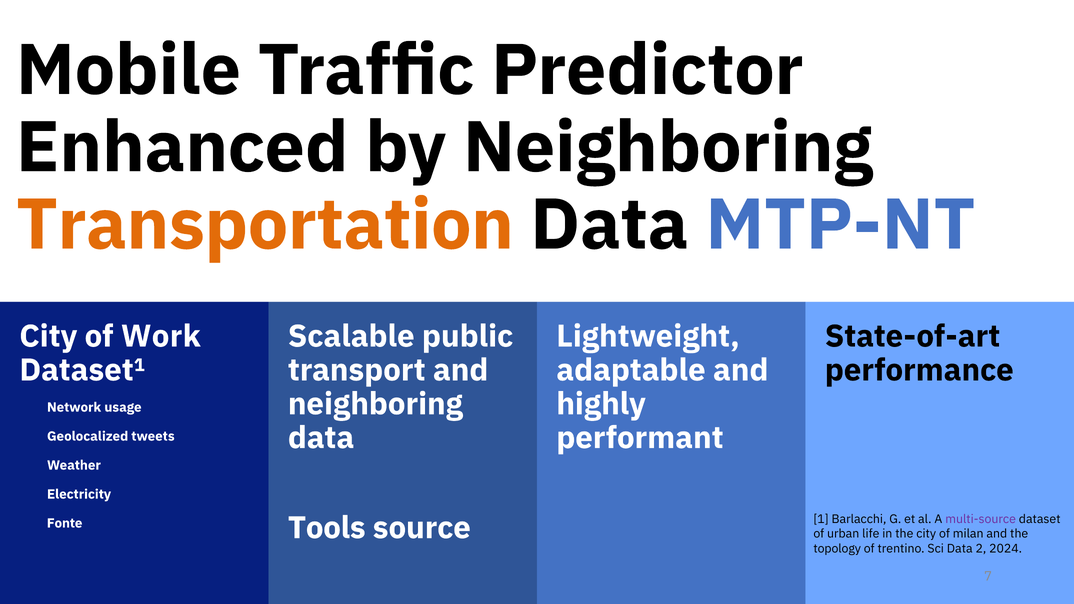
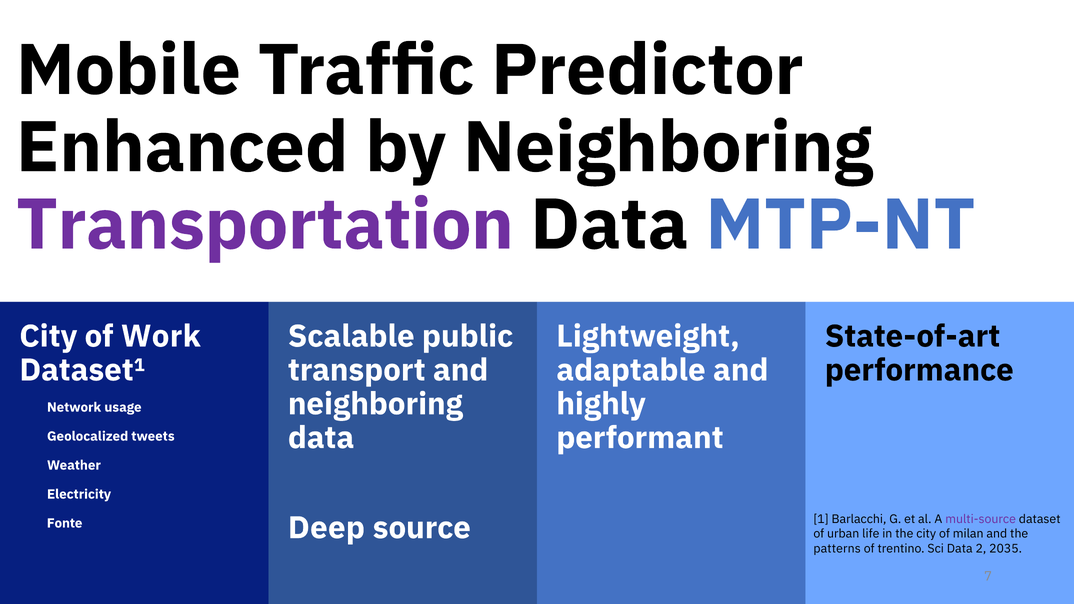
Transportation colour: orange -> purple
Tools: Tools -> Deep
topology: topology -> patterns
2024: 2024 -> 2035
